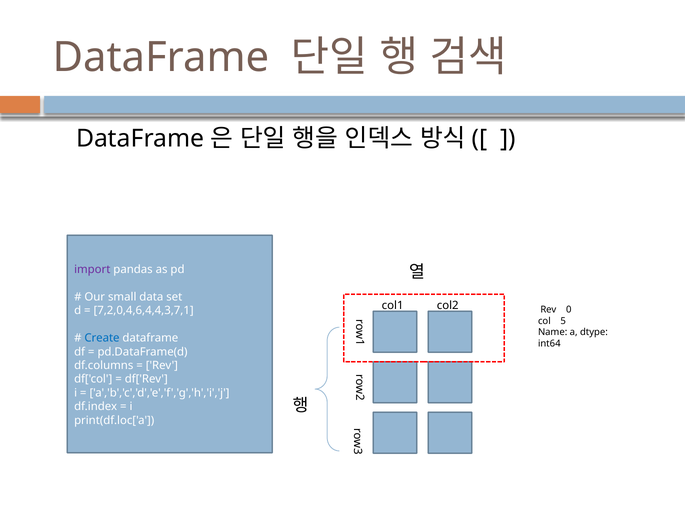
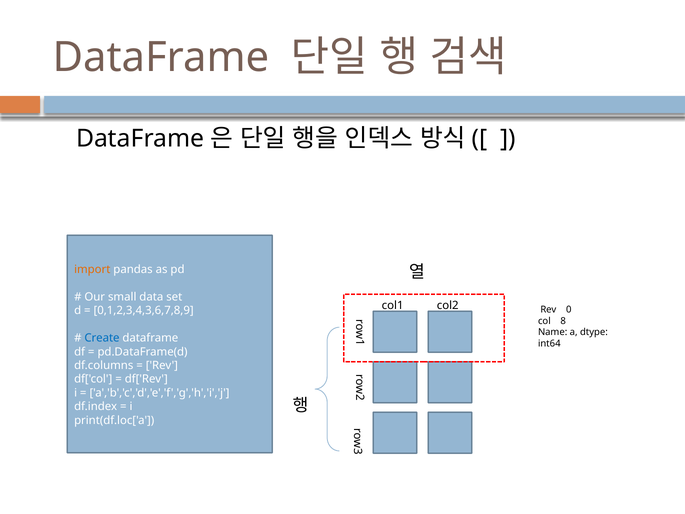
import colour: purple -> orange
7,2,0,4,6,4,4,3,7,1: 7,2,0,4,6,4,4,3,7,1 -> 0,1,2,3,4,3,6,7,8,9
5: 5 -> 8
